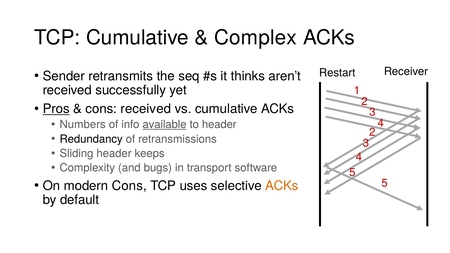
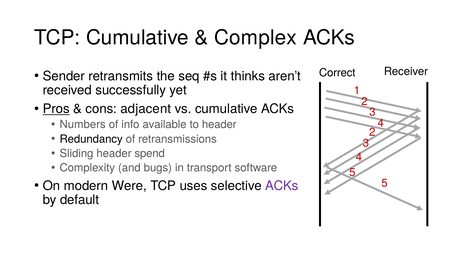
Restart: Restart -> Correct
cons received: received -> adjacent
available underline: present -> none
keeps: keeps -> spend
modern Cons: Cons -> Were
ACKs at (282, 186) colour: orange -> purple
